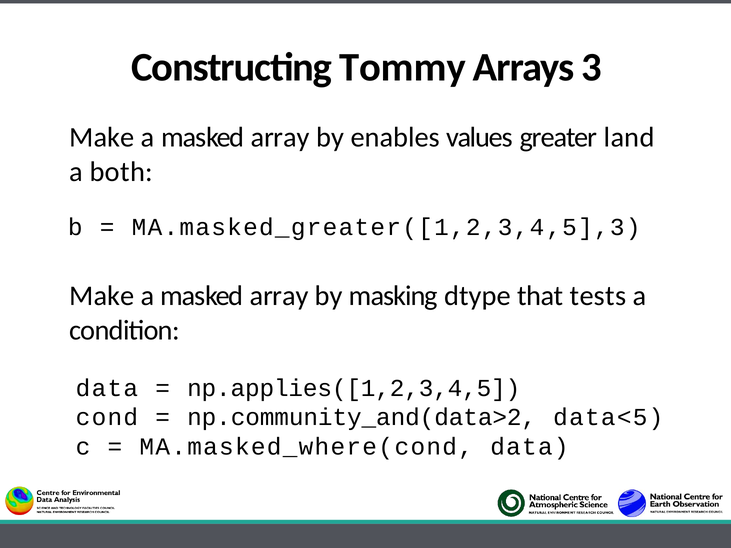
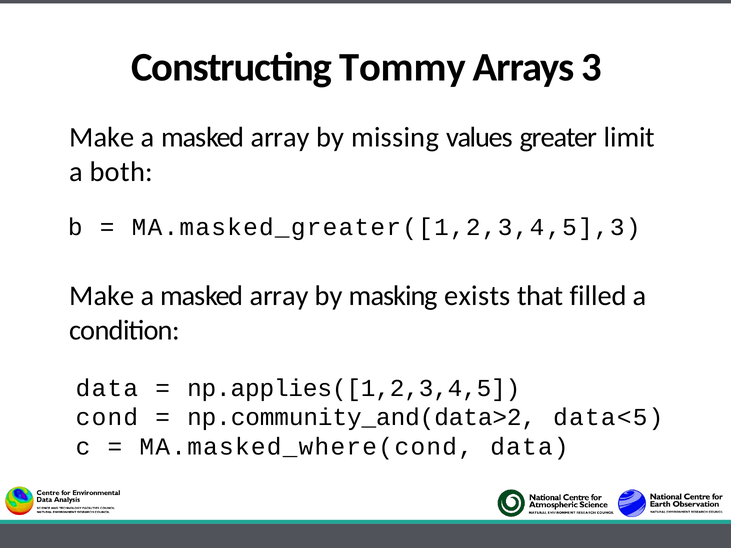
enables: enables -> missing
land: land -> limit
dtype: dtype -> exists
tests: tests -> filled
